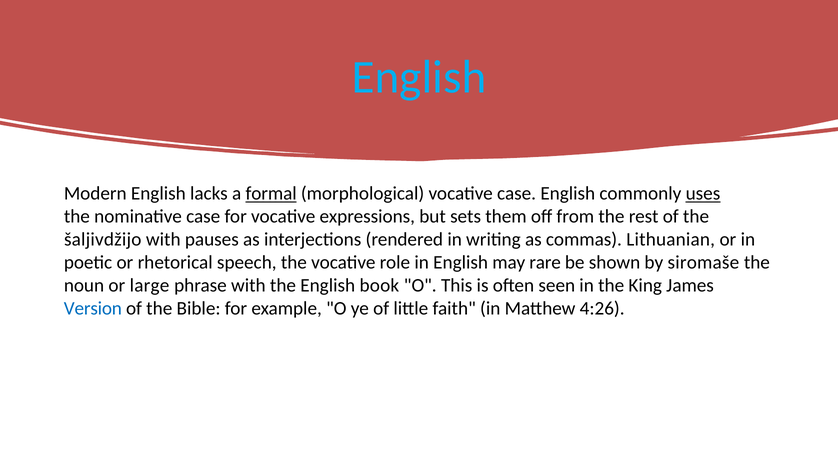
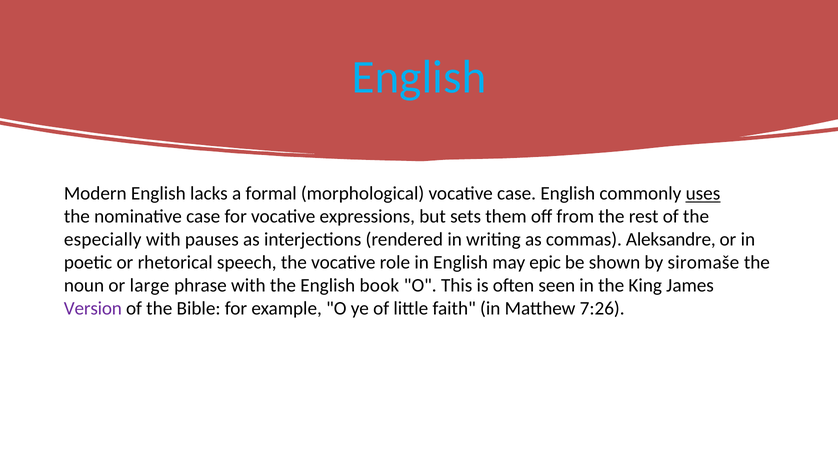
formal underline: present -> none
šaljivdžijo: šaljivdžijo -> especially
Lithuanian: Lithuanian -> Aleksandre
rare: rare -> epic
Version colour: blue -> purple
4:26: 4:26 -> 7:26
